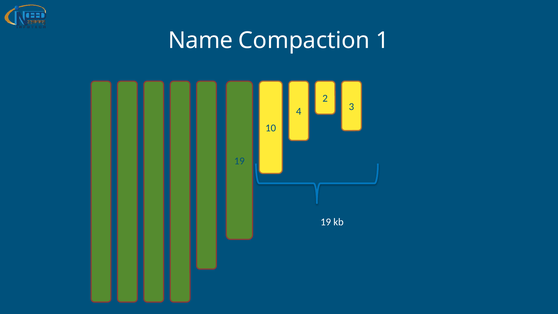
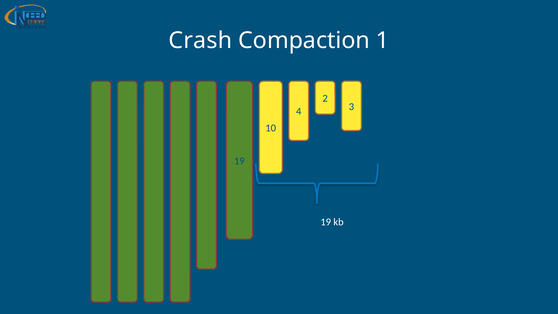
Name: Name -> Crash
